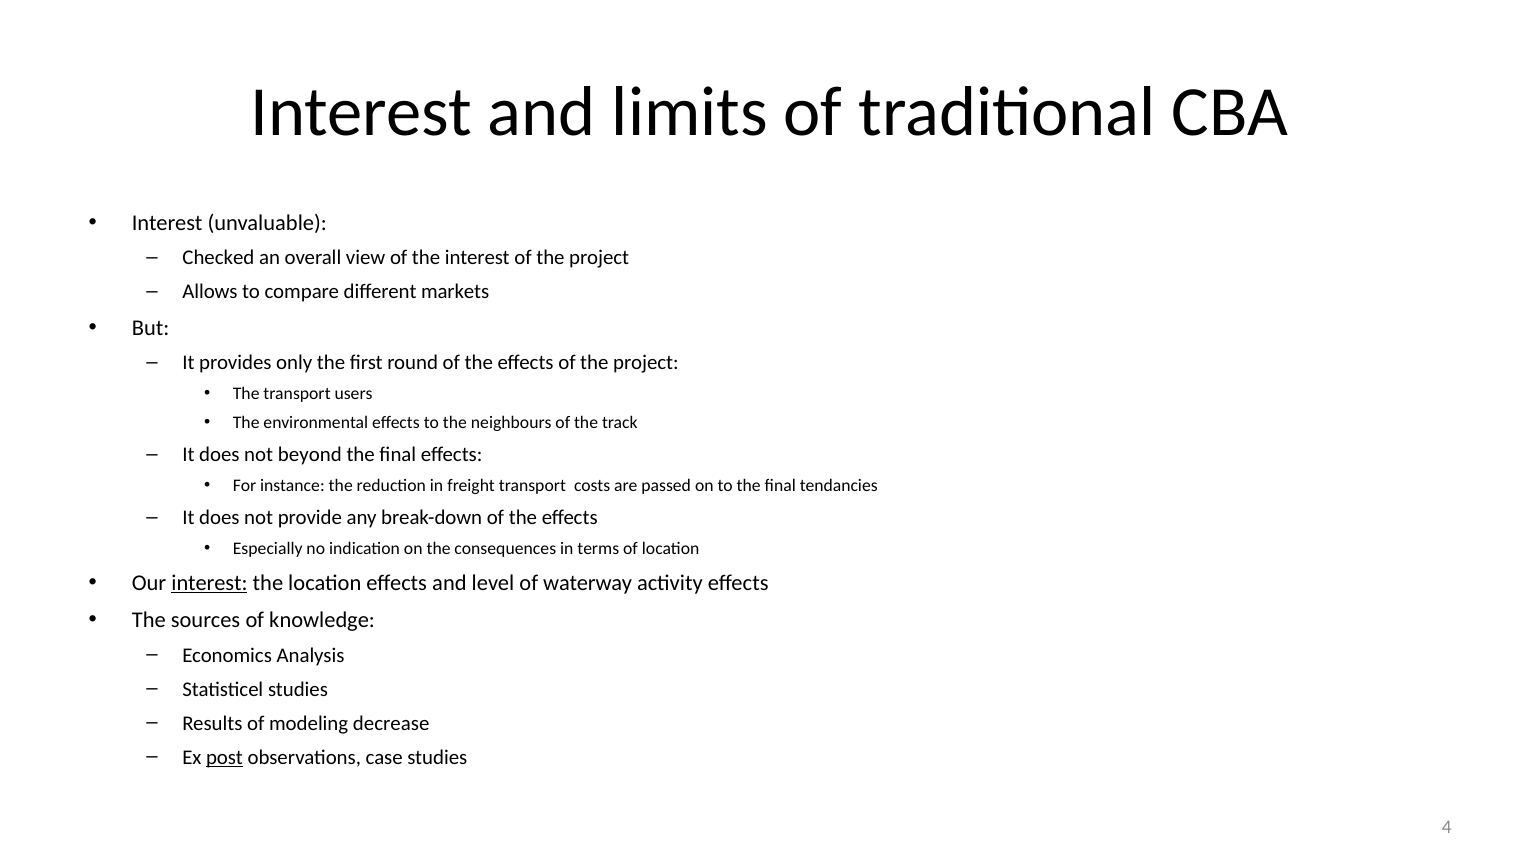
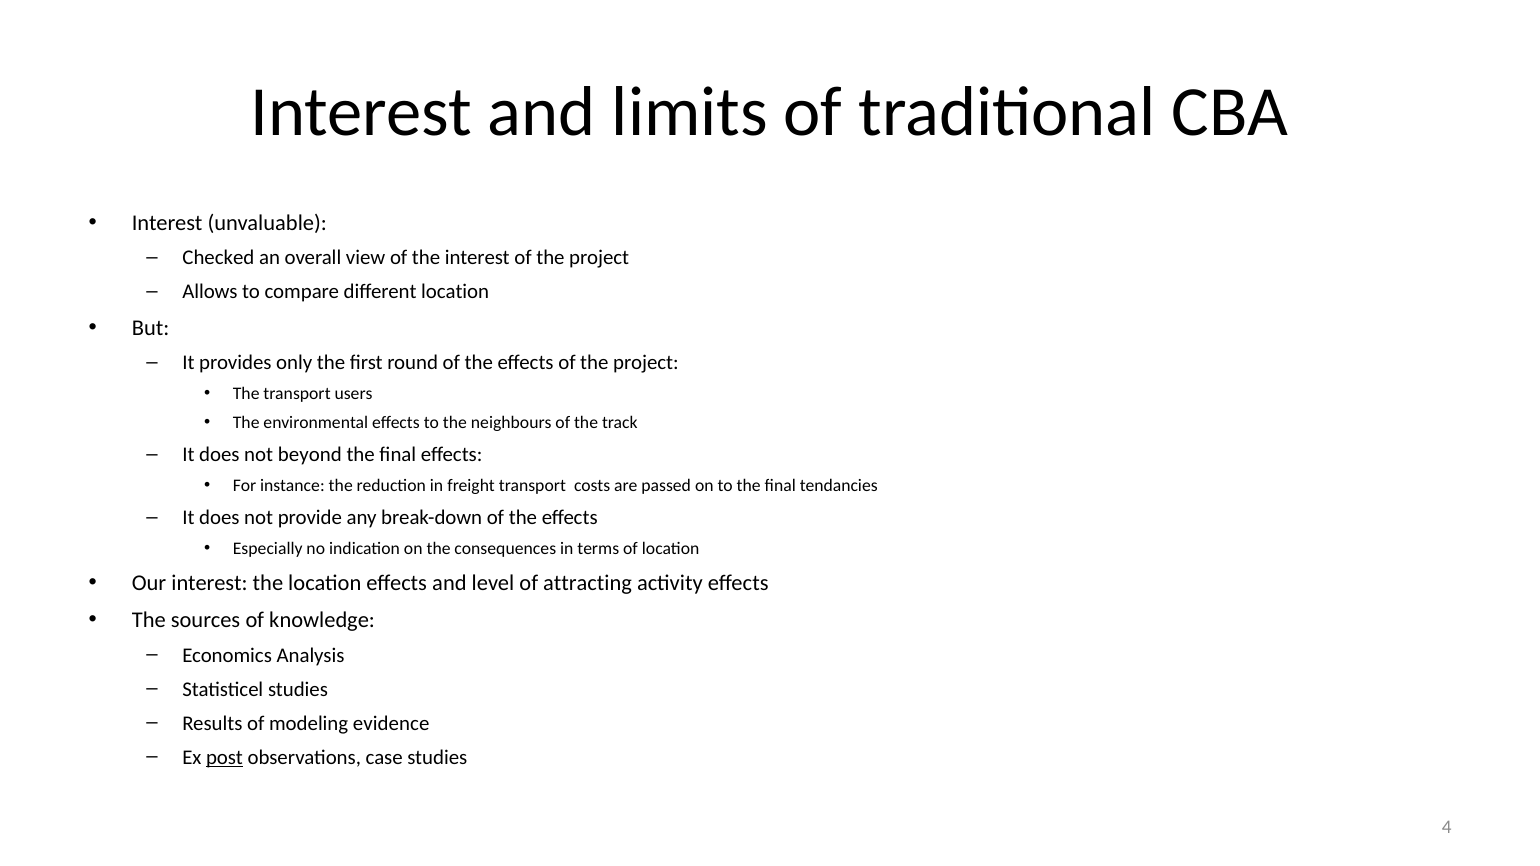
different markets: markets -> location
interest at (210, 583) underline: present -> none
waterway: waterway -> attracting
decrease: decrease -> evidence
